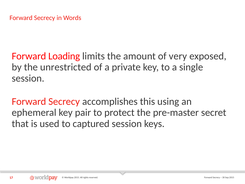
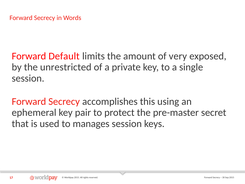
Loading: Loading -> Default
captured: captured -> manages
